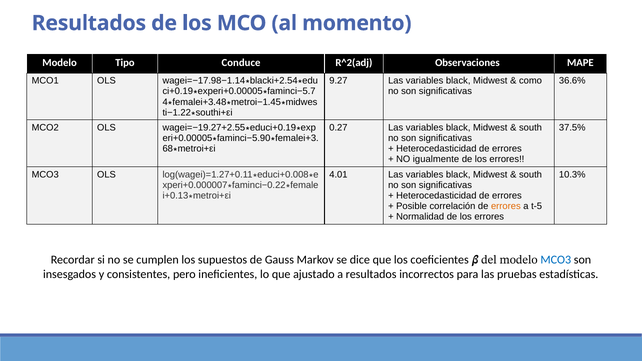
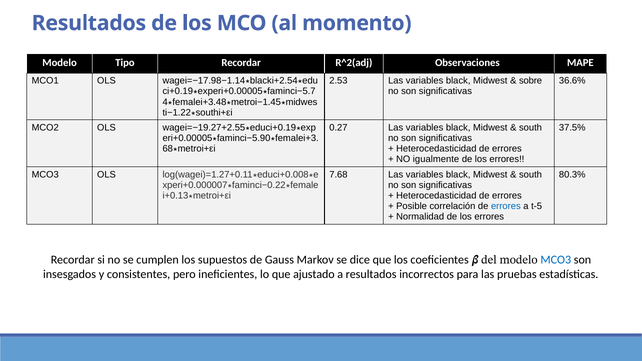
Tipo Conduce: Conduce -> Recordar
9.27: 9.27 -> 2.53
como: como -> sobre
4.01: 4.01 -> 7.68
10.3%: 10.3% -> 80.3%
errores at (506, 206) colour: orange -> blue
